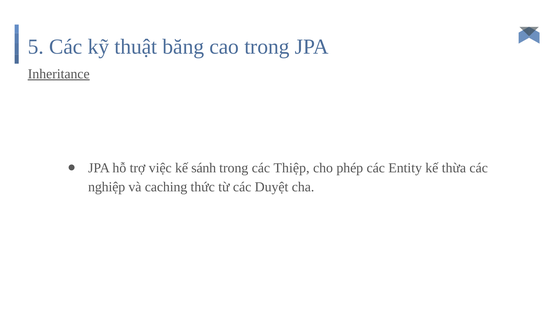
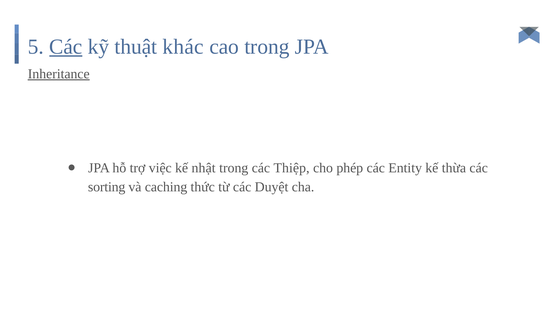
Các at (66, 47) underline: none -> present
băng: băng -> khác
sánh: sánh -> nhật
nghiệp: nghiệp -> sorting
